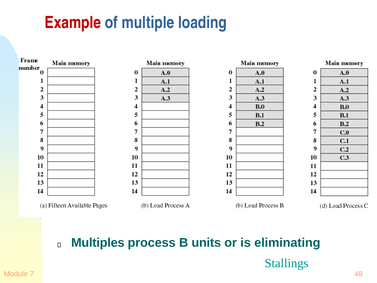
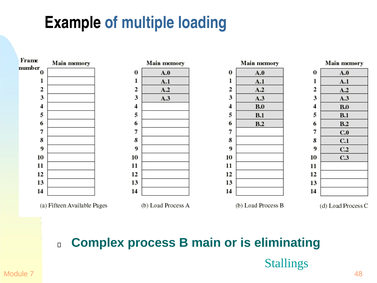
Example colour: red -> black
Multiples: Multiples -> Complex
units: units -> main
